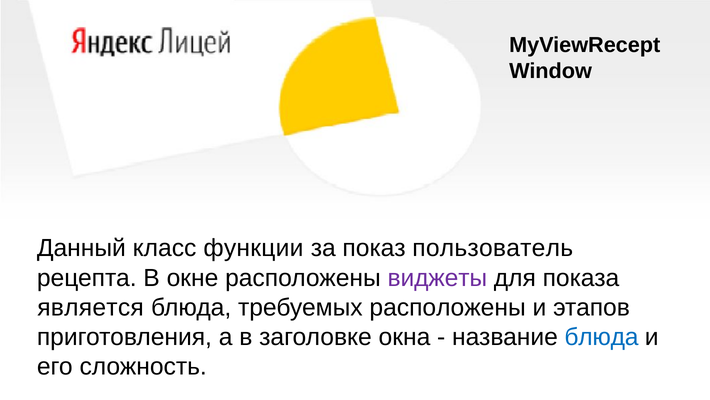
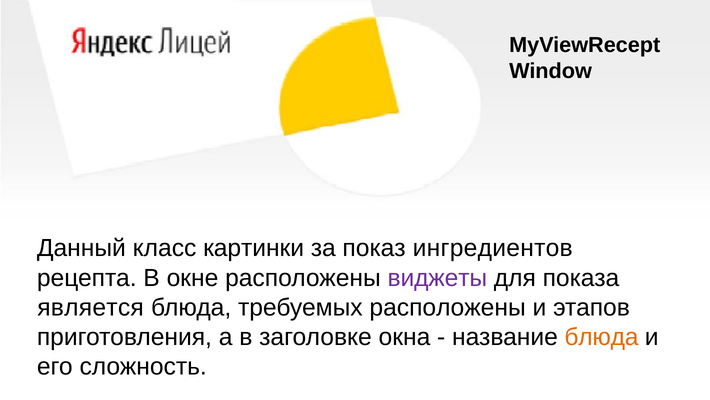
функции: функции -> картинки
пользователь: пользователь -> ингредиентов
блюда at (601, 337) colour: blue -> orange
